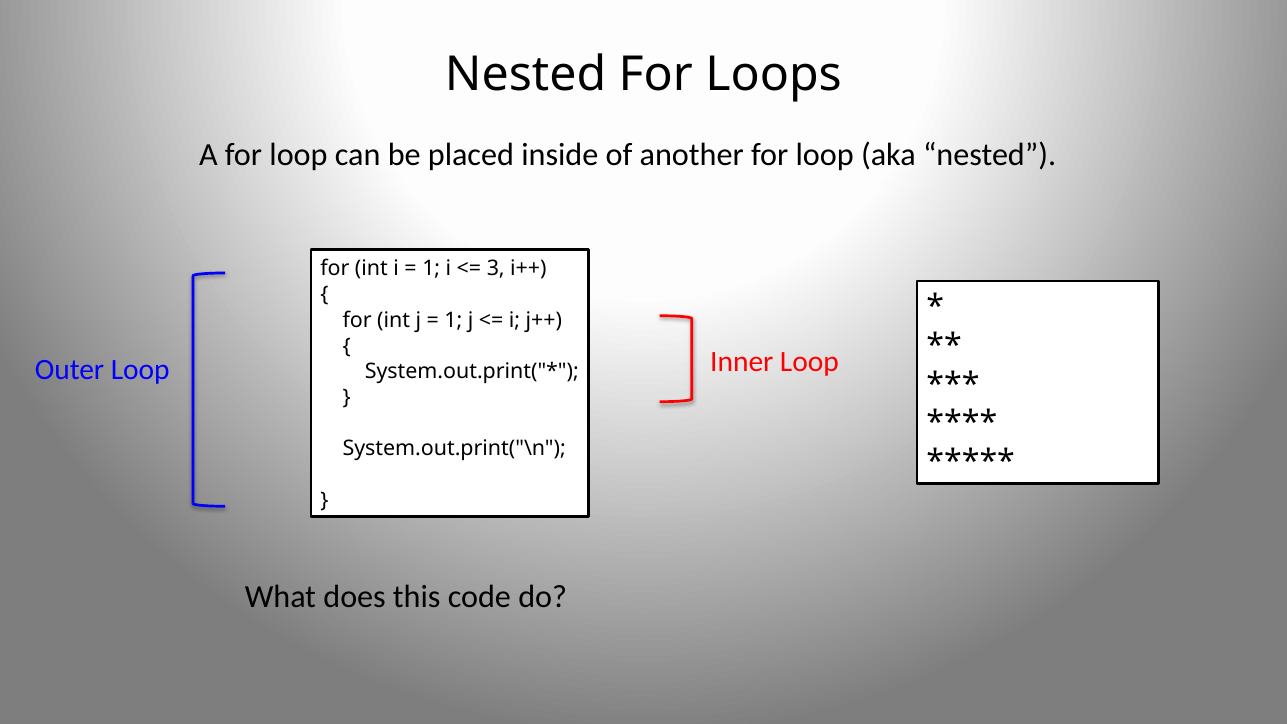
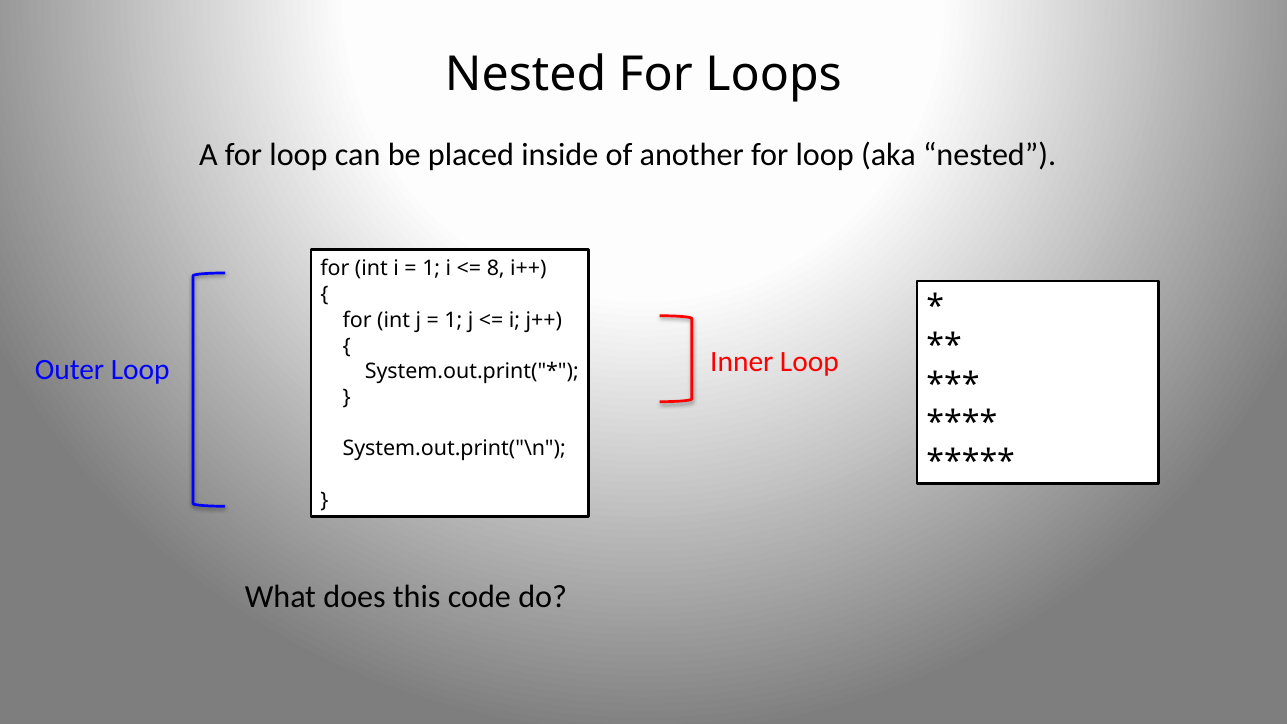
3: 3 -> 8
